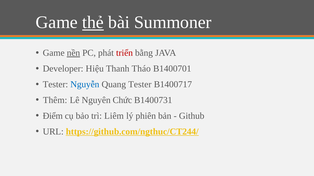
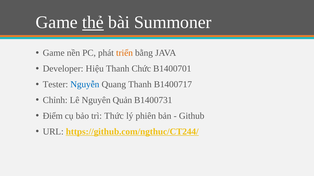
nền underline: present -> none
triển colour: red -> orange
Tháo: Tháo -> Chức
Quang Tester: Tester -> Thanh
Thêm: Thêm -> Chỉnh
Chức: Chức -> Quản
Liêm: Liêm -> Thức
